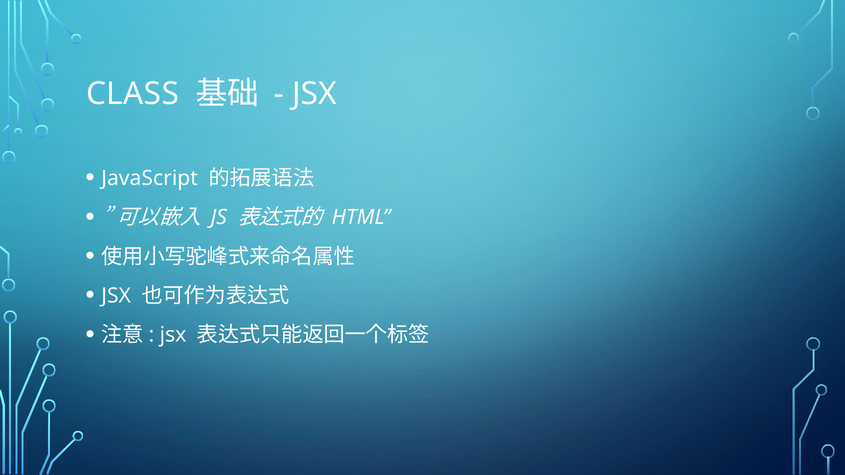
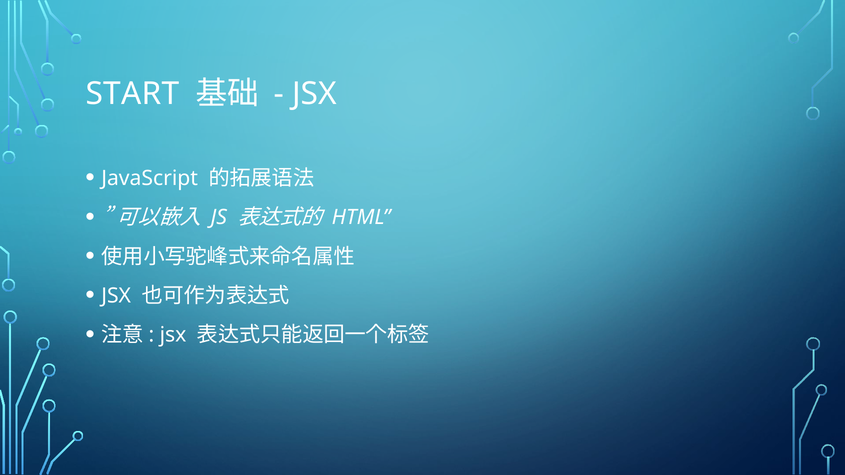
CLASS: CLASS -> START
